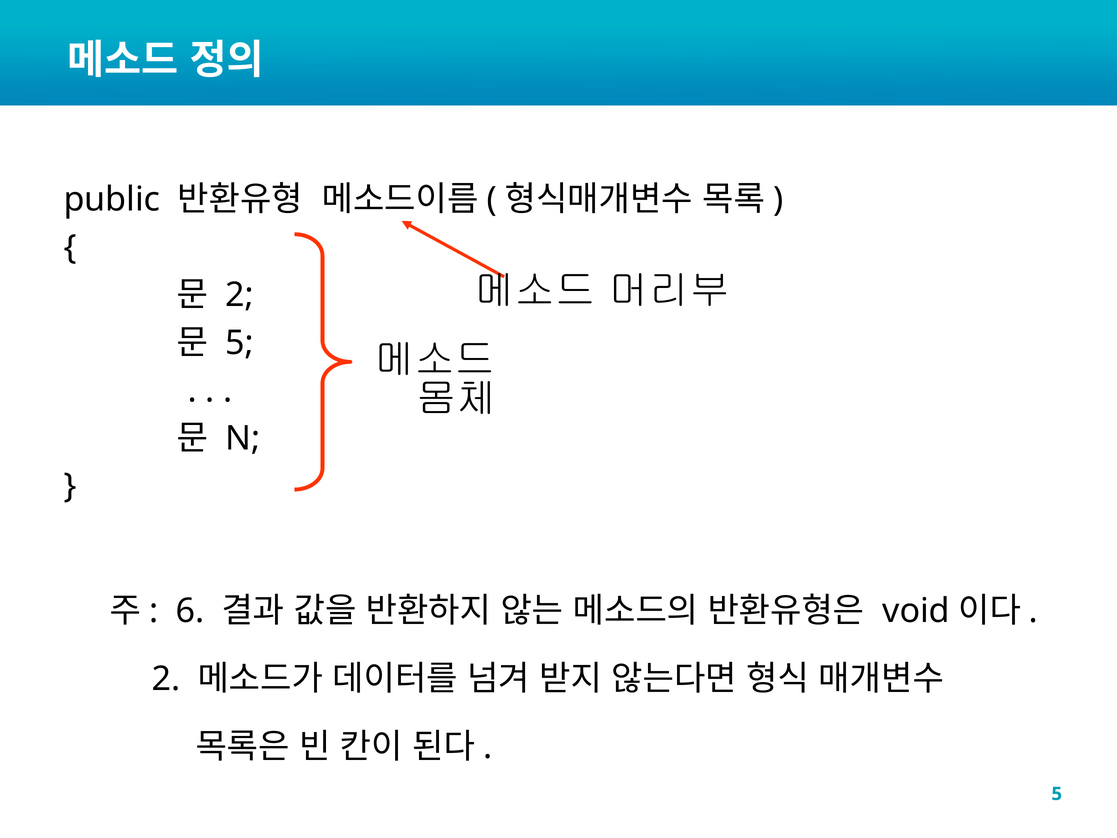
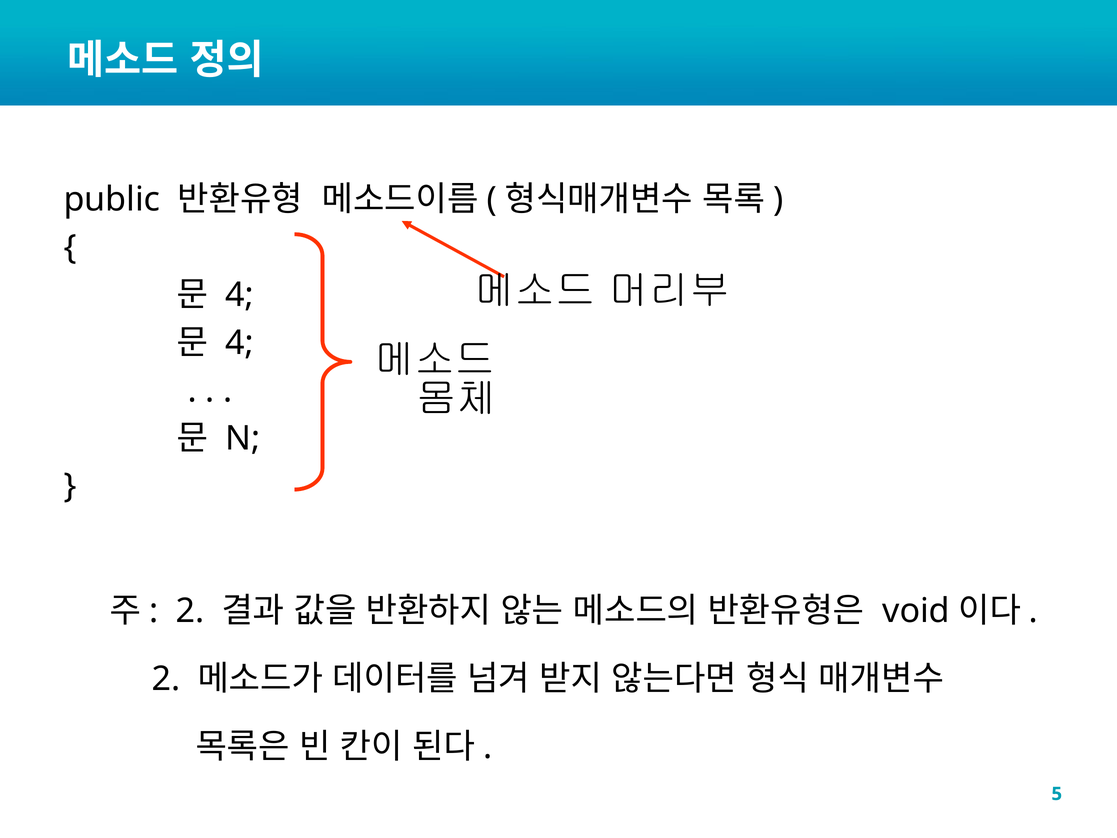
2 at (240, 295): 2 -> 4
5 at (240, 343): 5 -> 4
6 at (190, 611): 6 -> 2
